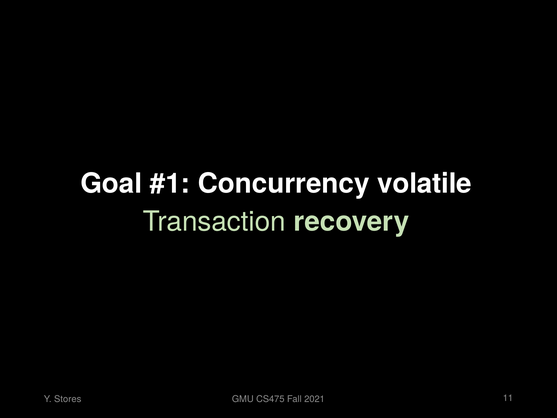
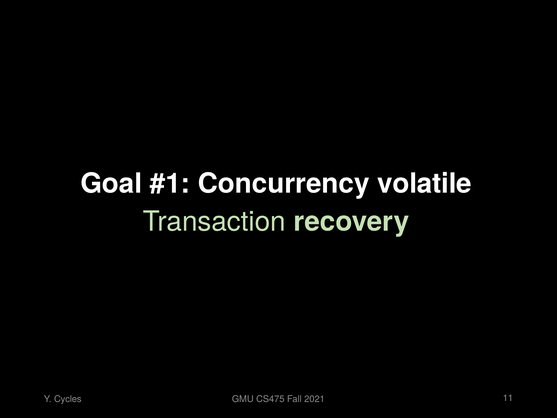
Stores: Stores -> Cycles
